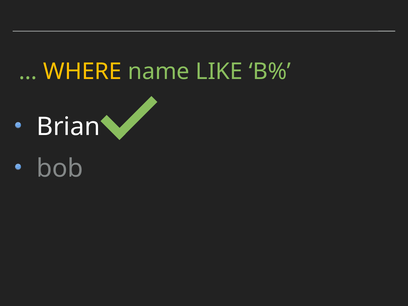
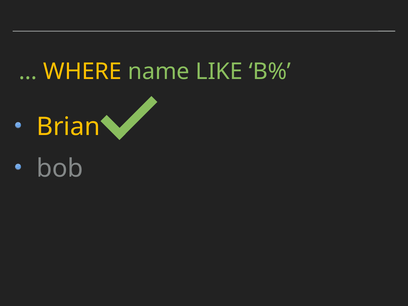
Brian colour: white -> yellow
